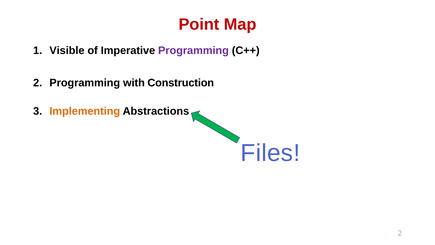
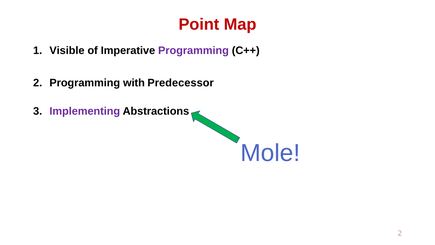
Construction: Construction -> Predecessor
Implementing colour: orange -> purple
Files: Files -> Mole
